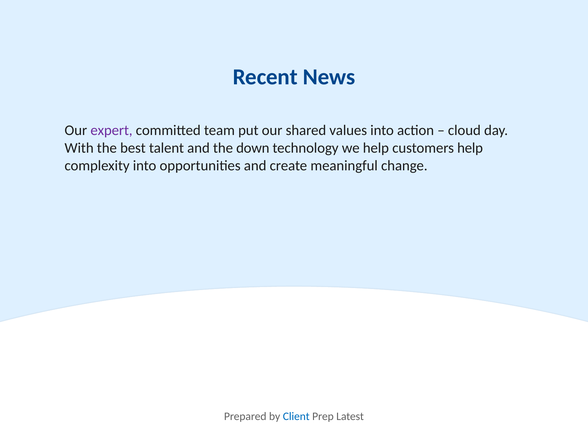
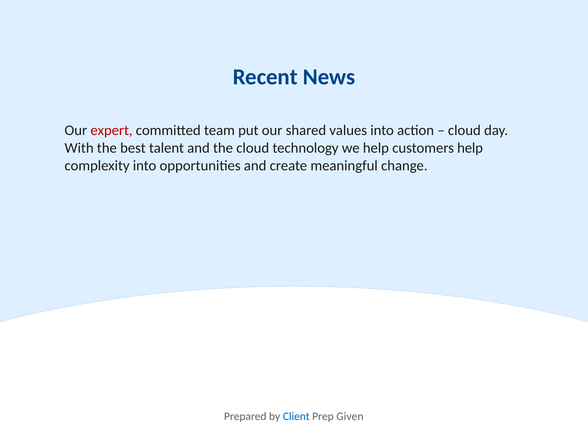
expert colour: purple -> red
the down: down -> cloud
Latest: Latest -> Given
